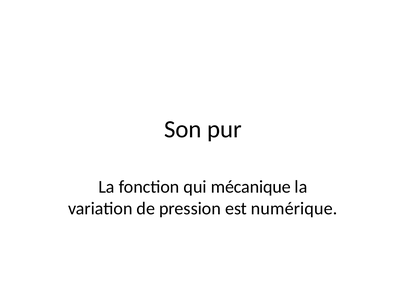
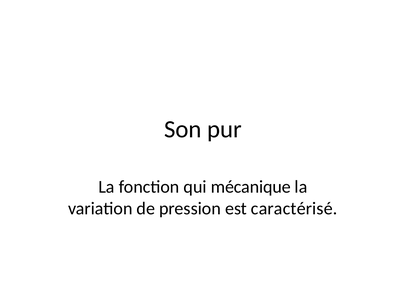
numérique: numérique -> caractérisé
